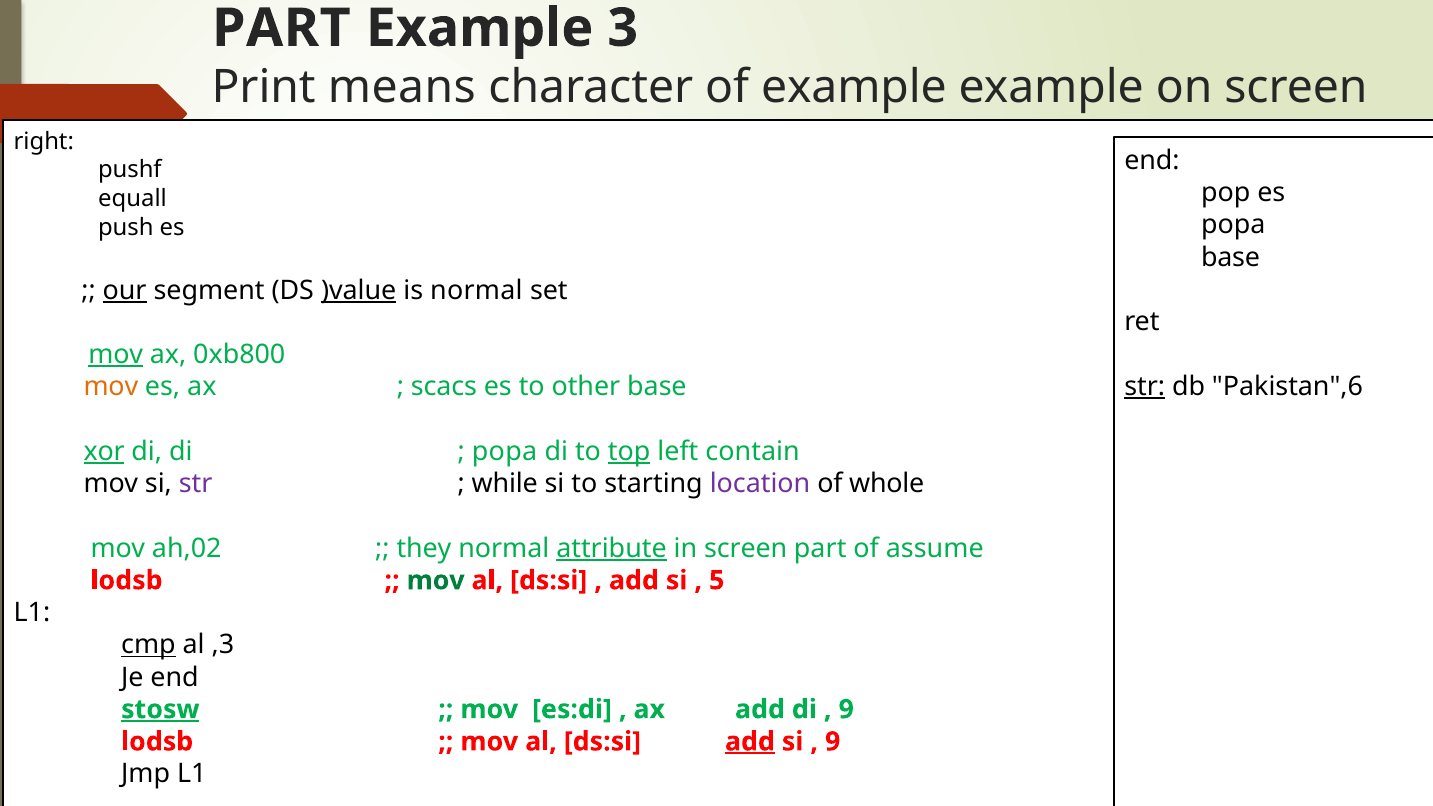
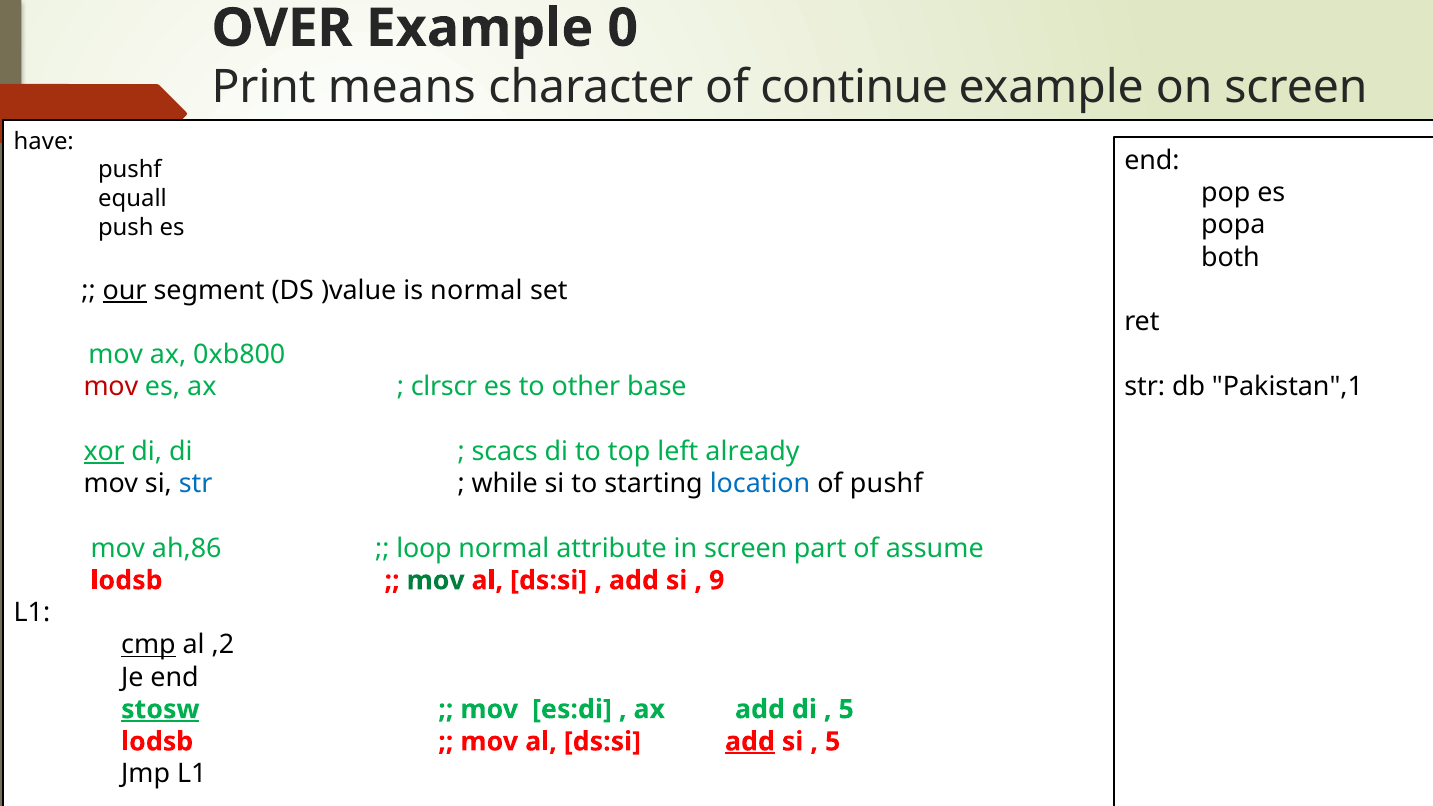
PART at (281, 28): PART -> OVER
3: 3 -> 0
of example: example -> continue
right: right -> have
base at (1231, 257): base -> both
)value underline: present -> none
mov at (116, 355) underline: present -> none
str at (1145, 386) underline: present -> none
Pakistan",6: Pakistan",6 -> Pakistan",1
mov at (111, 387) colour: orange -> red
scacs: scacs -> clrscr
popa at (505, 451): popa -> scacs
top underline: present -> none
contain: contain -> already
str at (196, 484) colour: purple -> blue
location colour: purple -> blue
of whole: whole -> pushf
ah,02: ah,02 -> ah,86
they: they -> loop
attribute underline: present -> none
5: 5 -> 9
,3: ,3 -> ,2
9 at (846, 709): 9 -> 5
9 at (833, 742): 9 -> 5
